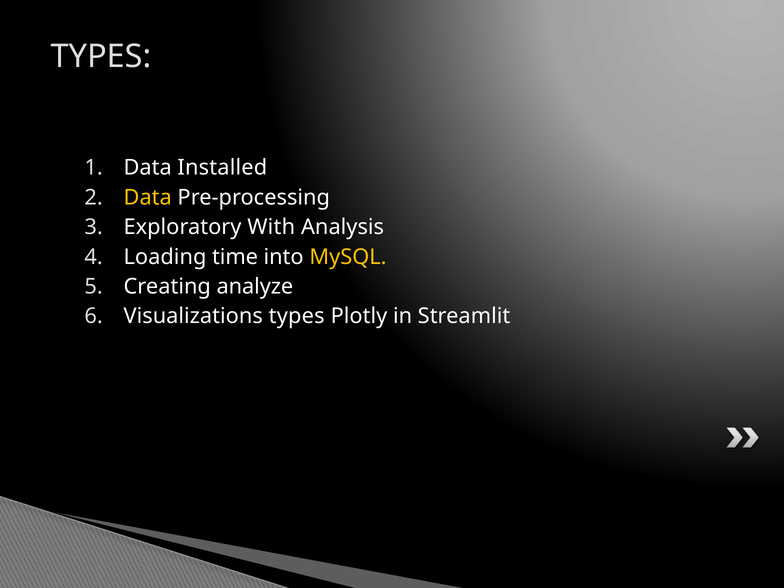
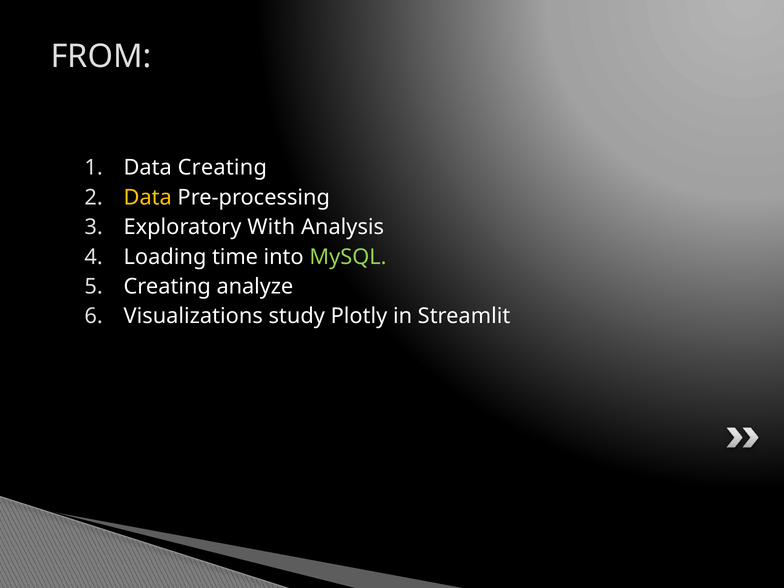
TYPES at (101, 56): TYPES -> FROM
Data Installed: Installed -> Creating
MySQL colour: yellow -> light green
Visualizations types: types -> study
